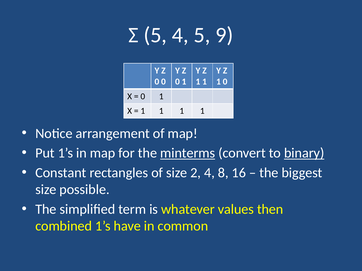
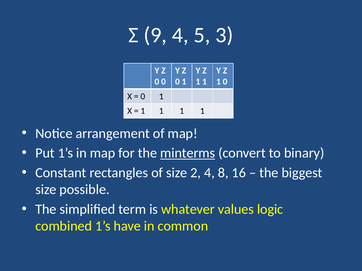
Σ 5: 5 -> 9
9: 9 -> 3
binary underline: present -> none
then: then -> logic
